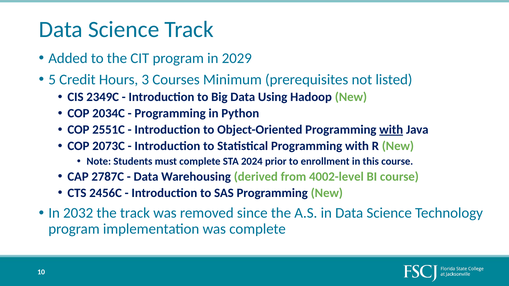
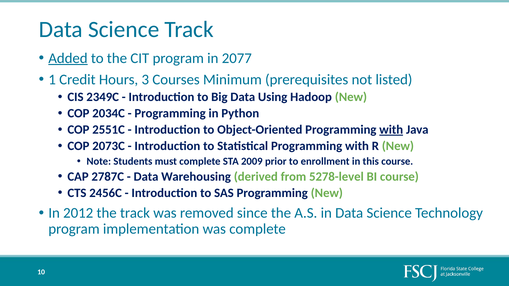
Added underline: none -> present
2029: 2029 -> 2077
5: 5 -> 1
2024: 2024 -> 2009
4002-level: 4002-level -> 5278-level
2032: 2032 -> 2012
